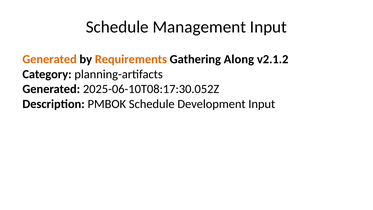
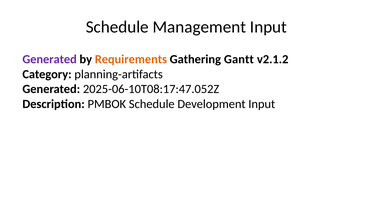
Generated at (50, 59) colour: orange -> purple
Along: Along -> Gantt
2025-06-10T08:17:30.052Z: 2025-06-10T08:17:30.052Z -> 2025-06-10T08:17:47.052Z
